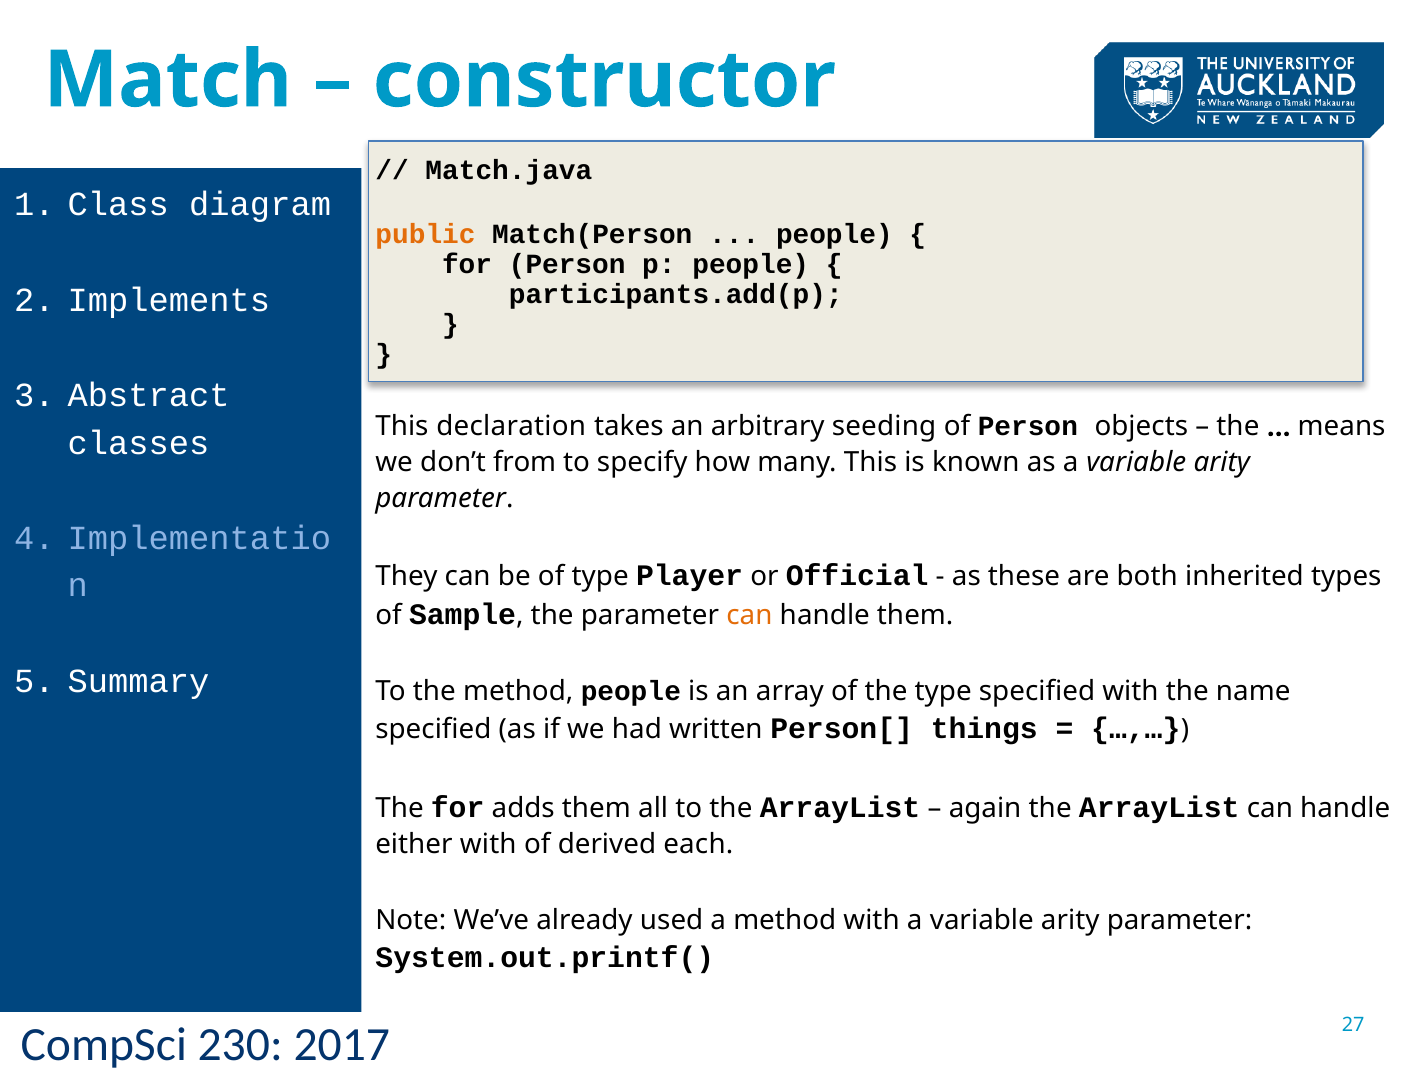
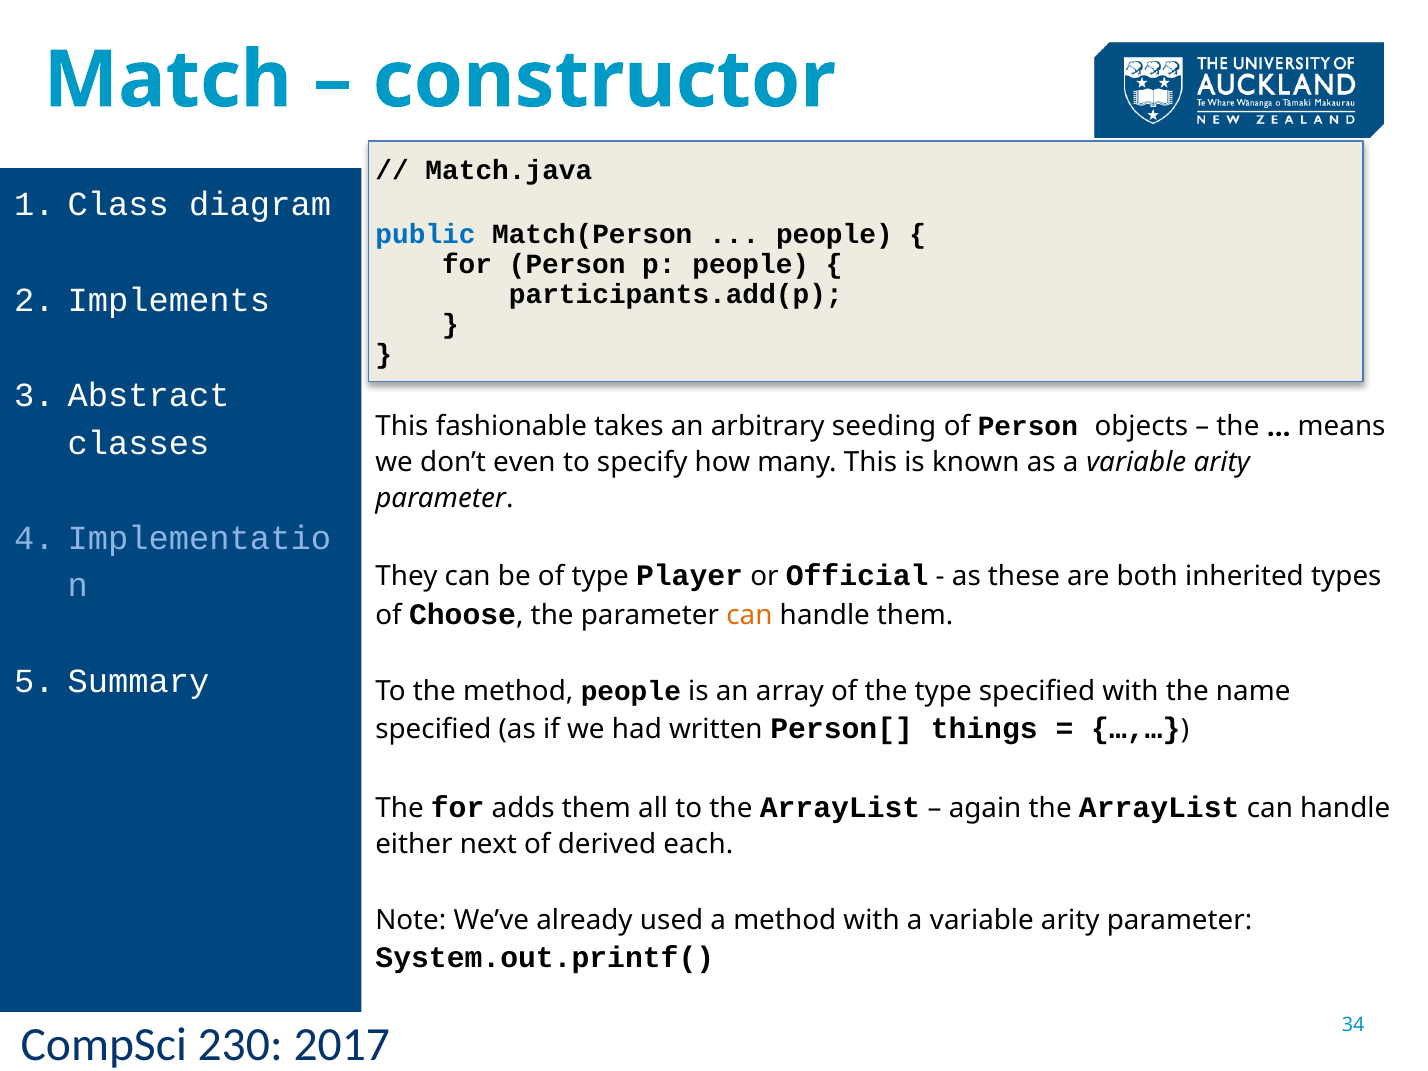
public colour: orange -> blue
declaration: declaration -> fashionable
from: from -> even
Sample: Sample -> Choose
either with: with -> next
27: 27 -> 34
